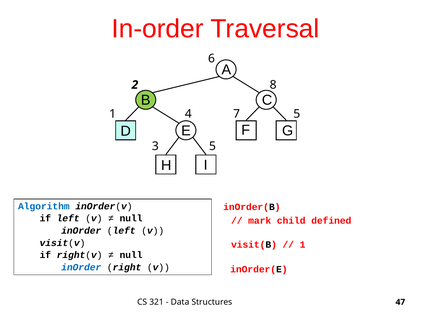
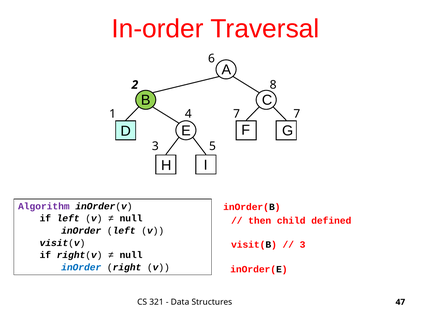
7 5: 5 -> 7
Algorithm colour: blue -> purple
mark: mark -> then
1 at (303, 245): 1 -> 3
